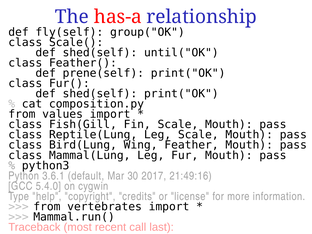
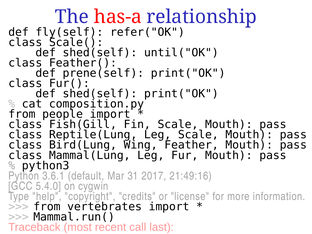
group("OK: group("OK -> refer("OK
values: values -> people
30: 30 -> 31
